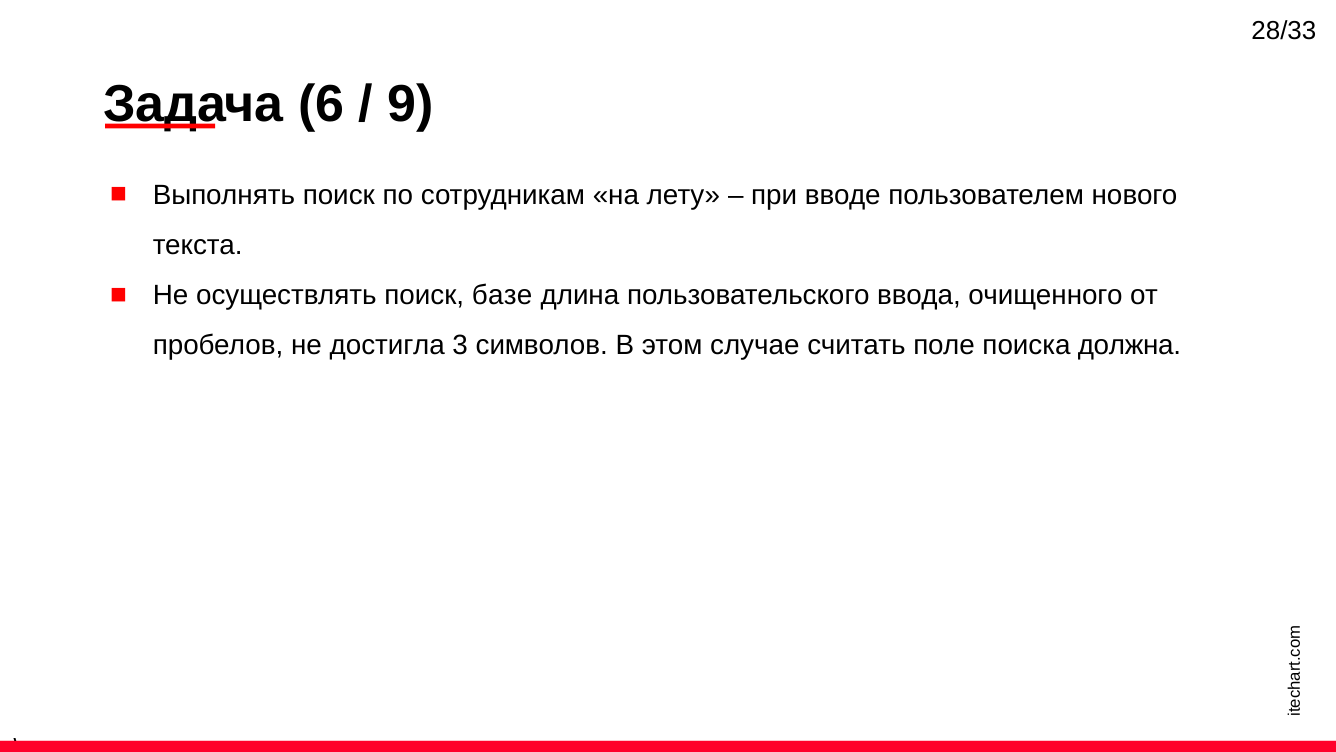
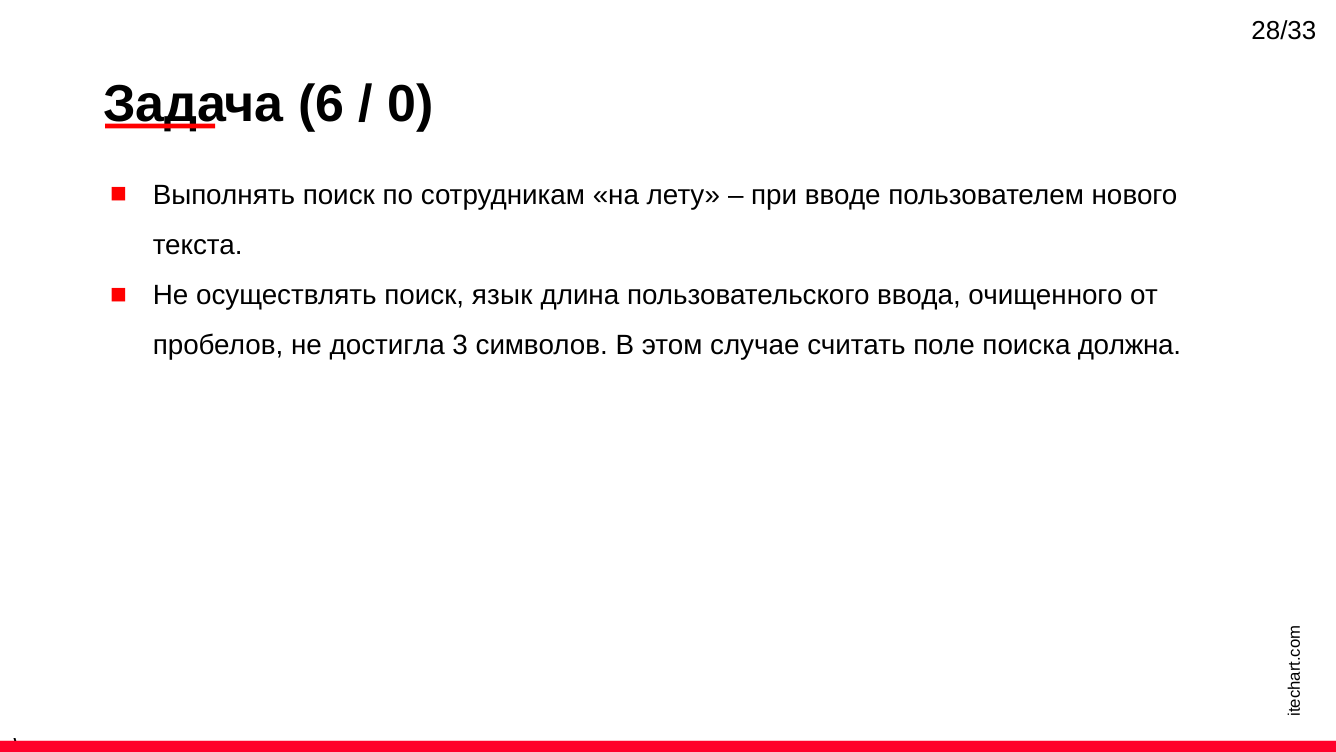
9: 9 -> 0
базе: базе -> язык
